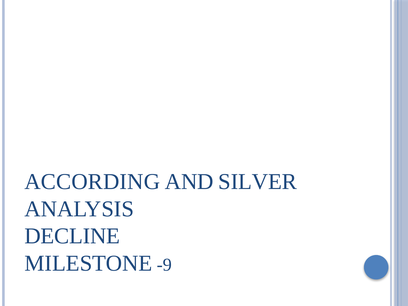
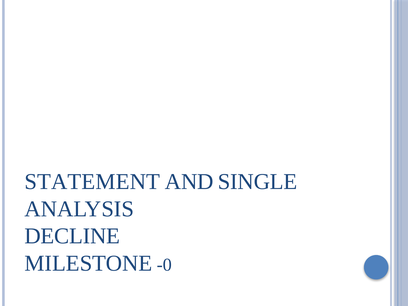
ACCORDING: ACCORDING -> STATEMENT
SILVER: SILVER -> SINGLE
-9: -9 -> -0
